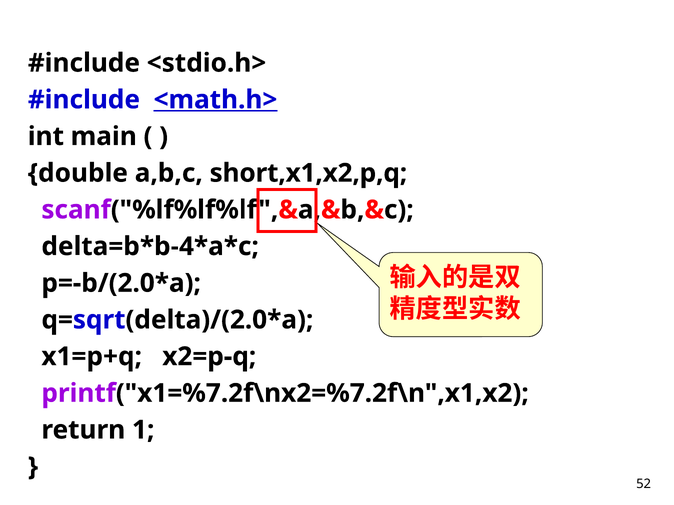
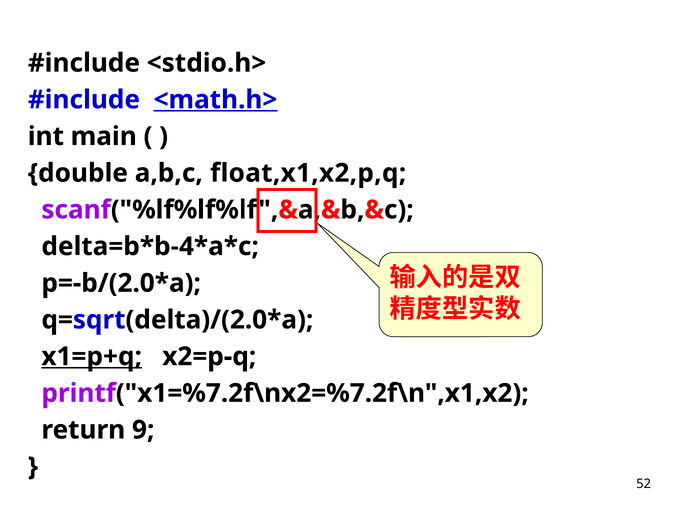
short,x1,x2,p,q: short,x1,x2,p,q -> float,x1,x2,p,q
x1=p+q underline: none -> present
1: 1 -> 9
